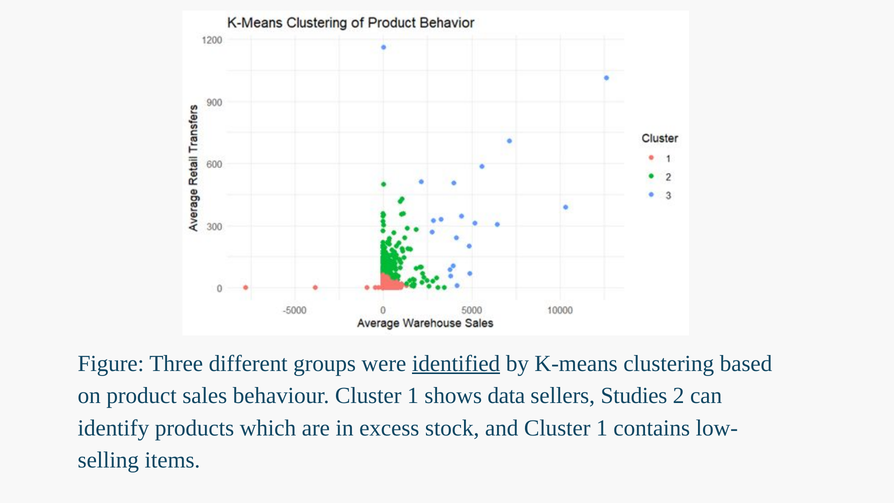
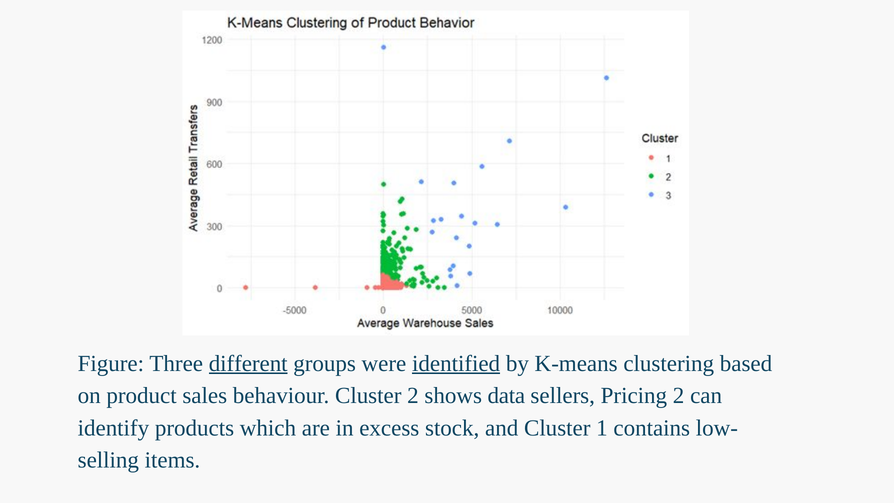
different underline: none -> present
behaviour Cluster 1: 1 -> 2
Studies: Studies -> Pricing
